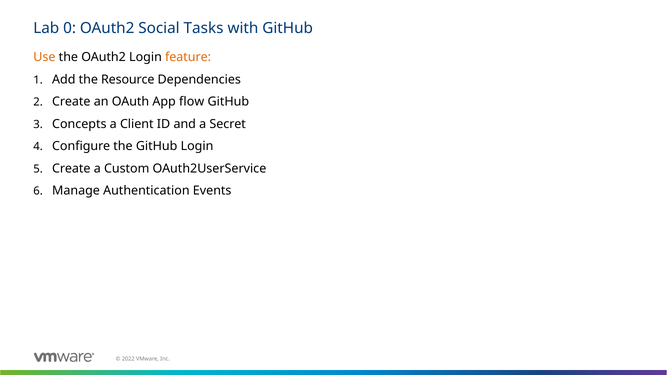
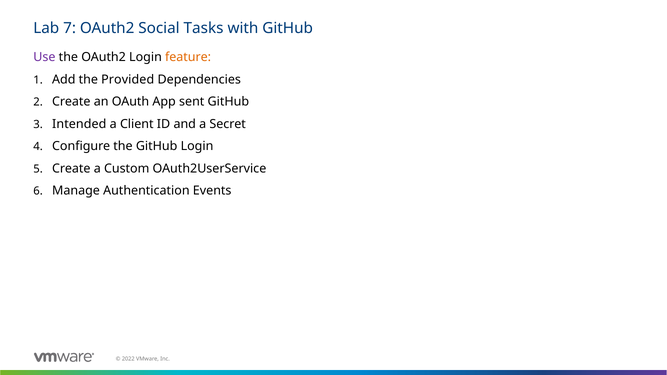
0: 0 -> 7
Use colour: orange -> purple
Resource: Resource -> Provided
flow: flow -> sent
Concepts: Concepts -> Intended
